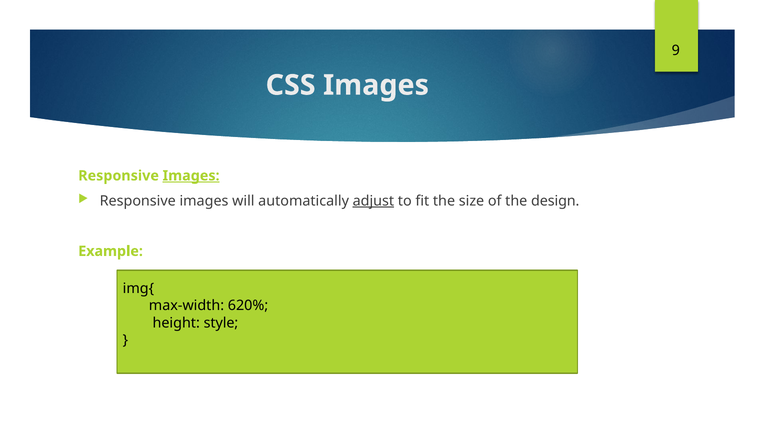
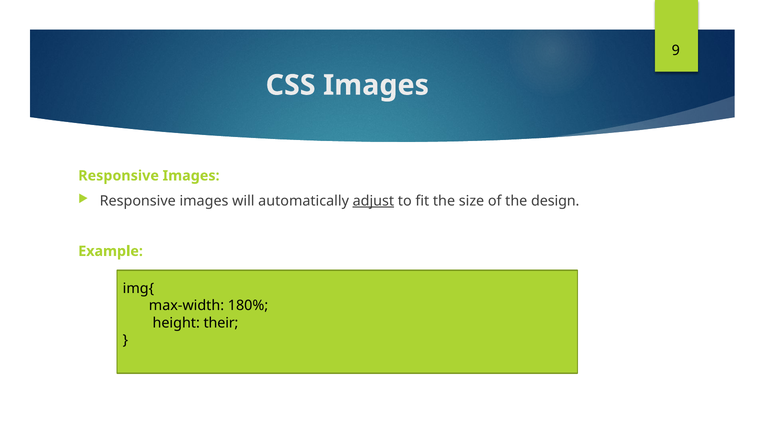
Images at (191, 176) underline: present -> none
620%: 620% -> 180%
style: style -> their
